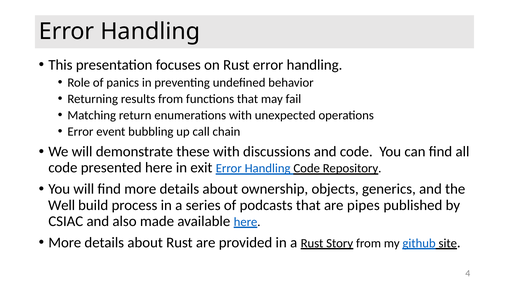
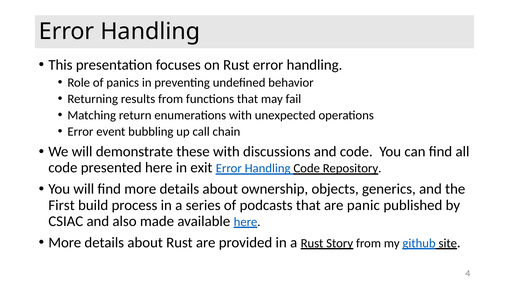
Well: Well -> First
pipes: pipes -> panic
